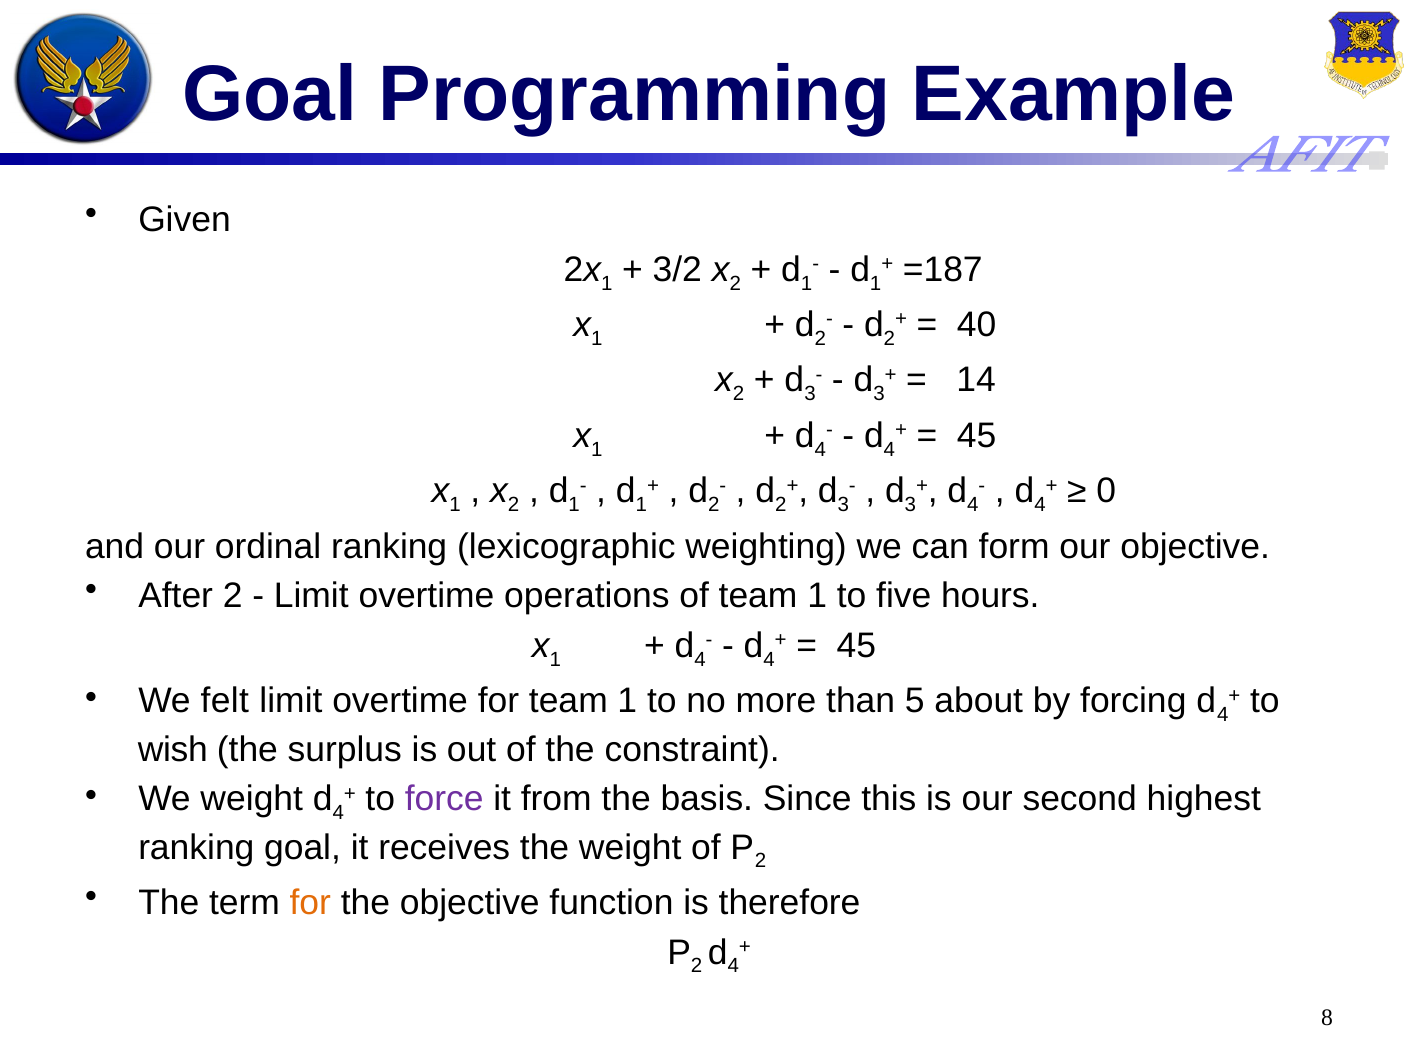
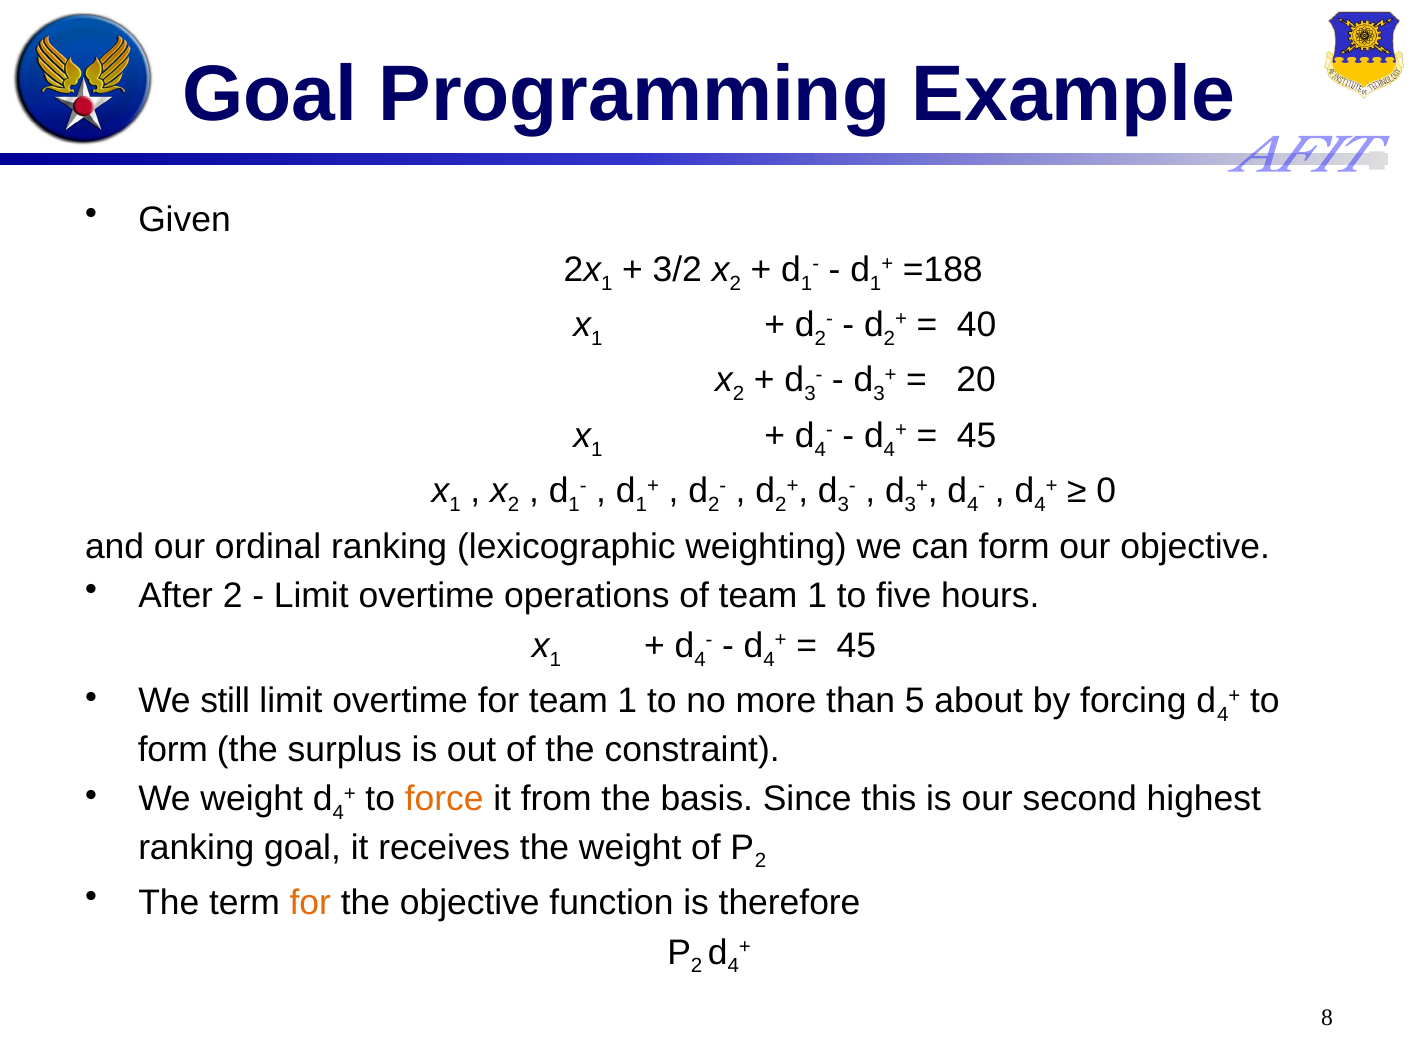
=187: =187 -> =188
14: 14 -> 20
felt: felt -> still
wish at (173, 750): wish -> form
force colour: purple -> orange
